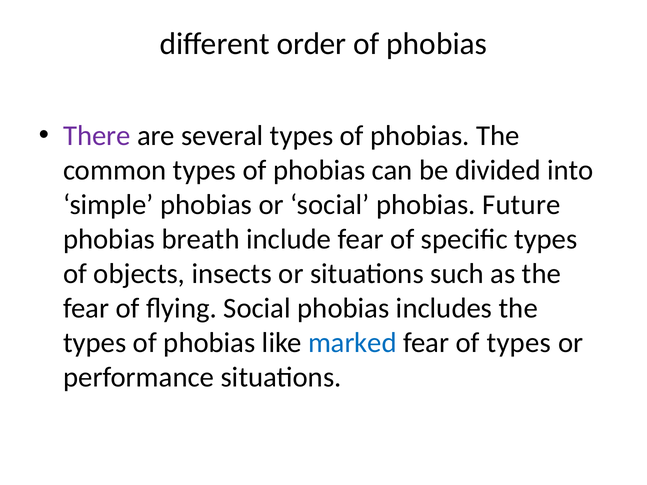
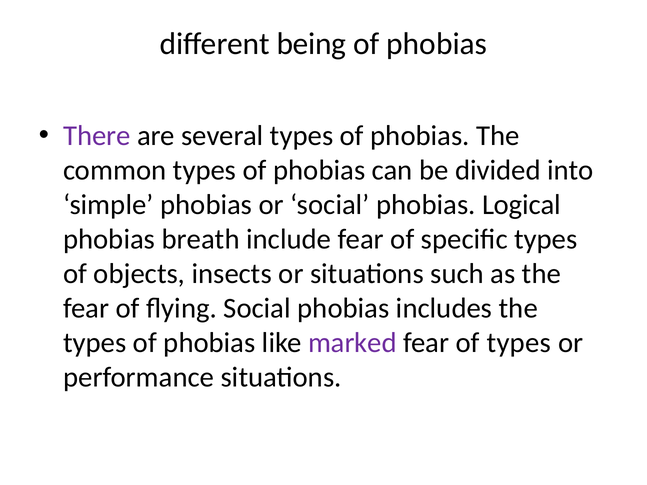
order: order -> being
Future: Future -> Logical
marked colour: blue -> purple
